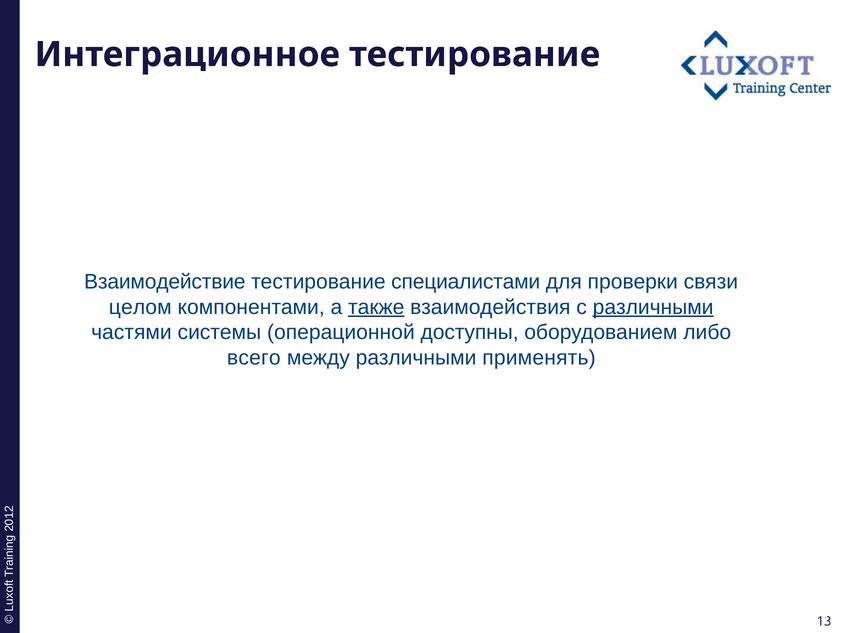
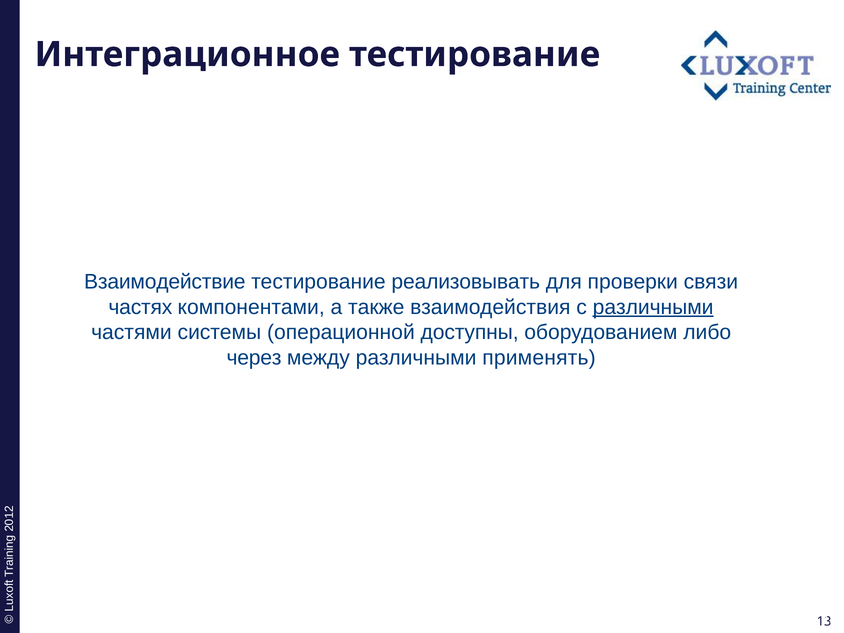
специалистами: специалистами -> реализовывать
целом: целом -> частях
также underline: present -> none
всего: всего -> через
